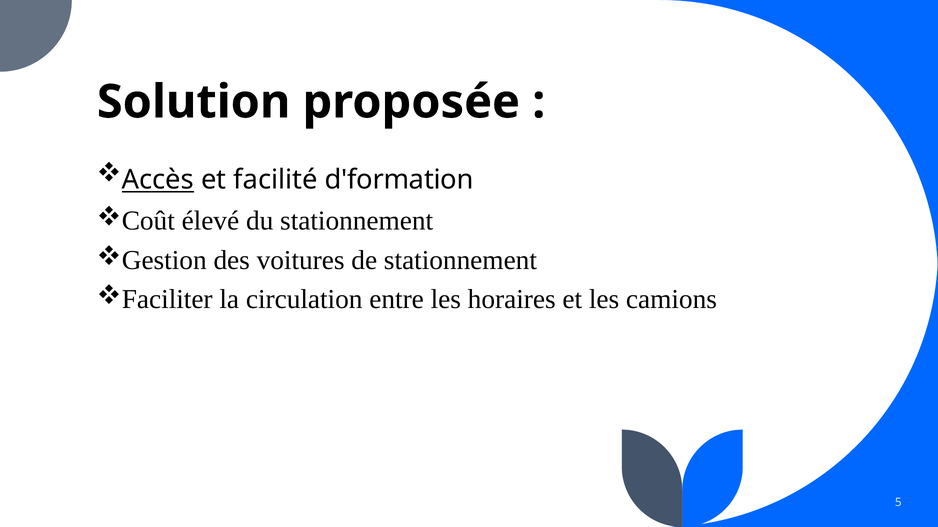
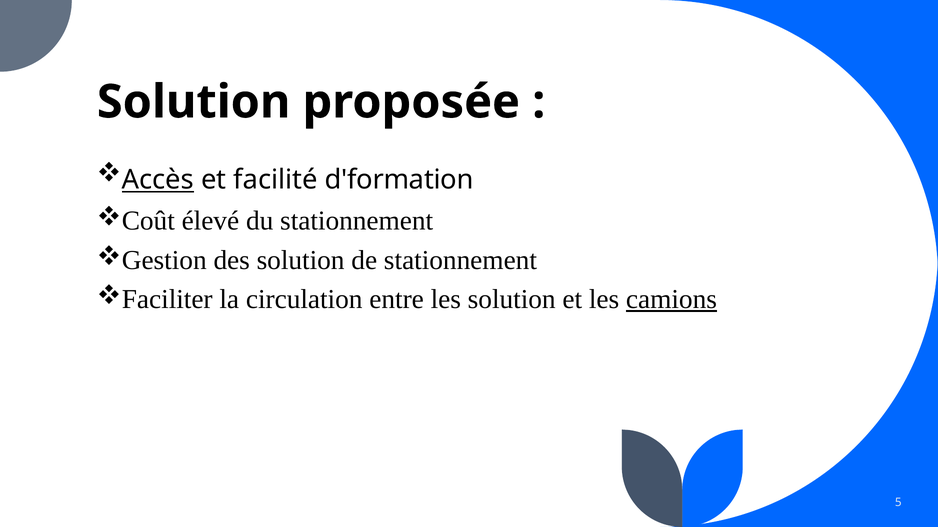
des voitures: voitures -> solution
les horaires: horaires -> solution
camions underline: none -> present
